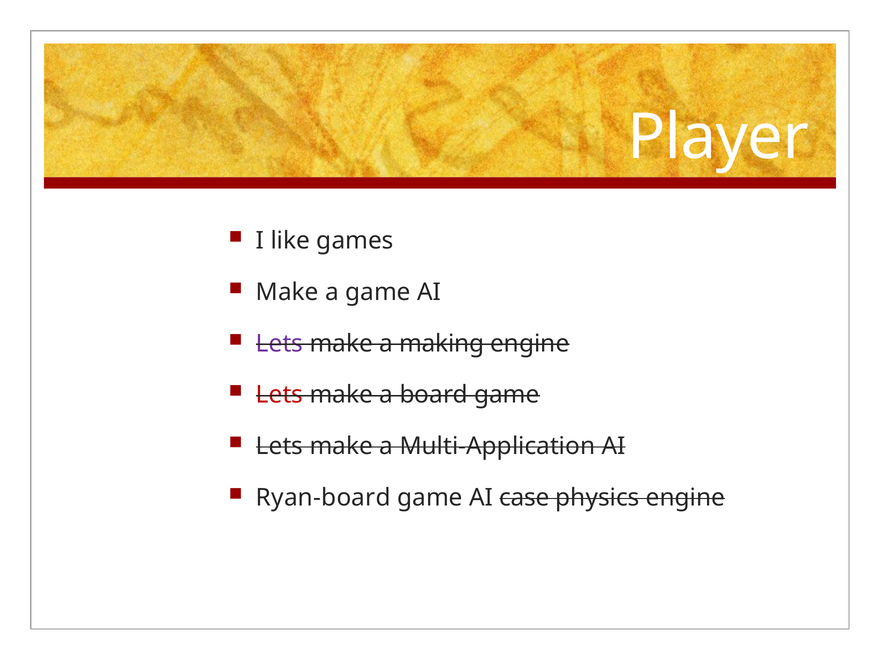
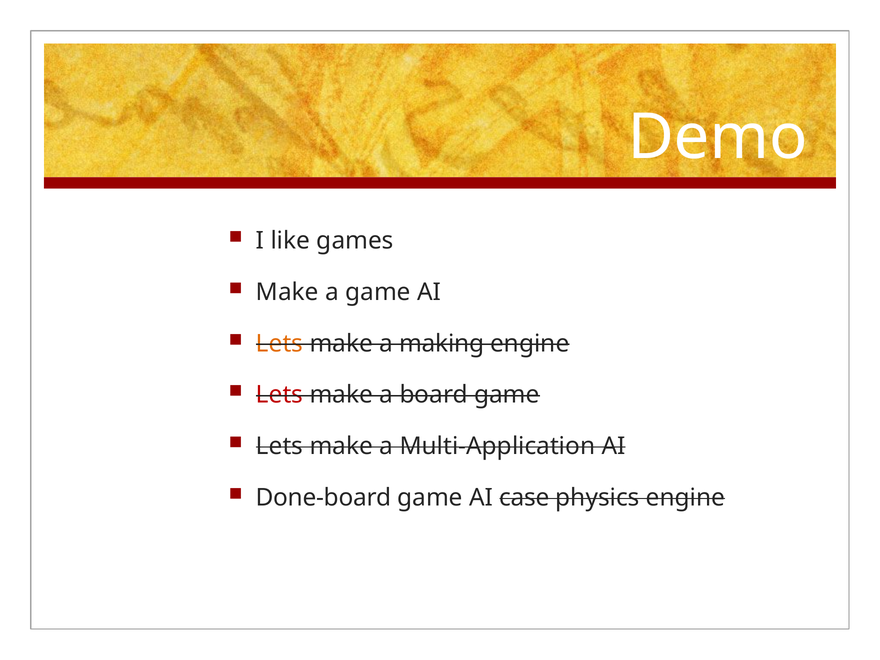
Player: Player -> Demo
Lets at (280, 343) colour: purple -> orange
Ryan-board: Ryan-board -> Done-board
